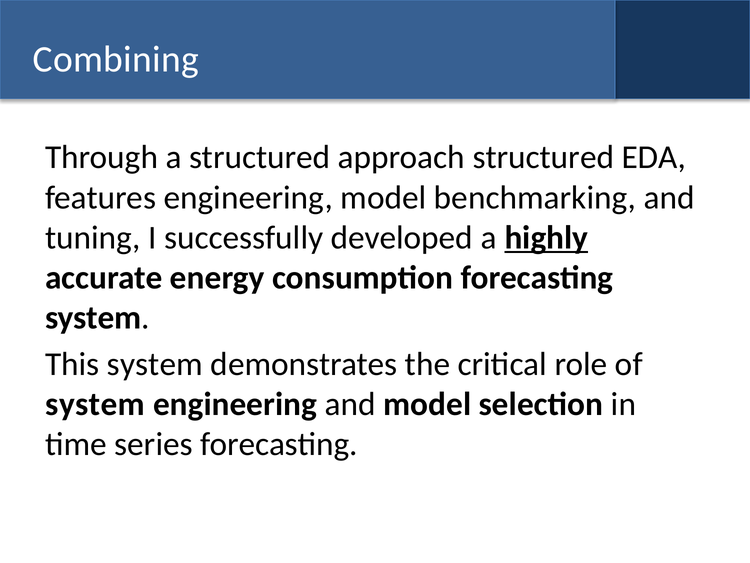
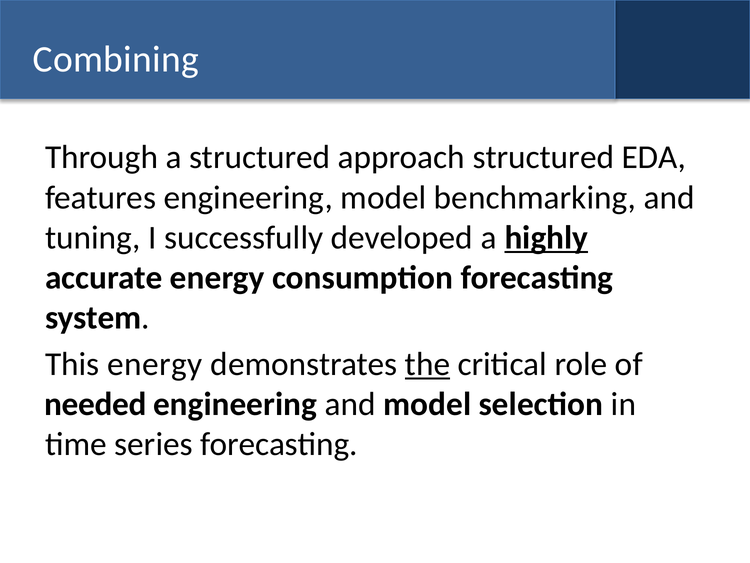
This system: system -> energy
the underline: none -> present
system at (95, 404): system -> needed
